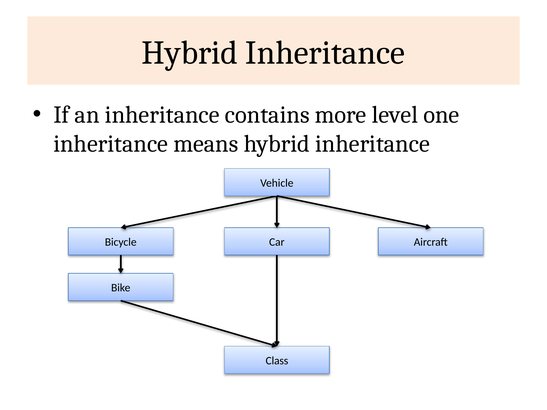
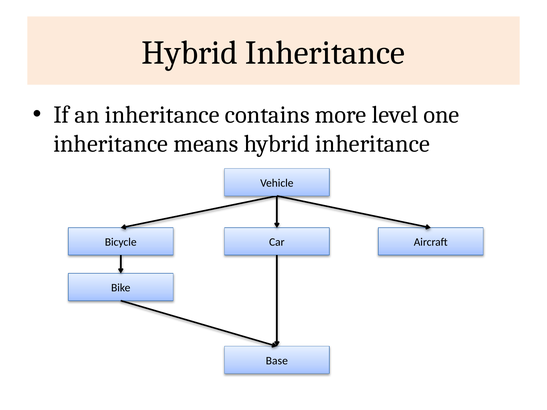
Class: Class -> Base
